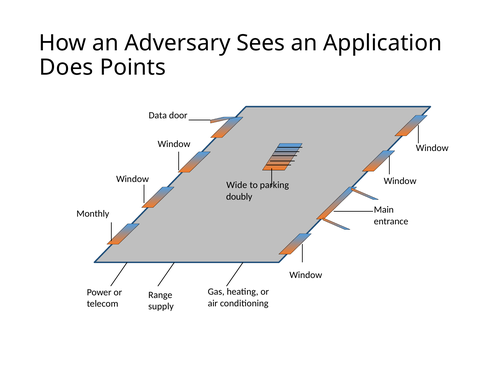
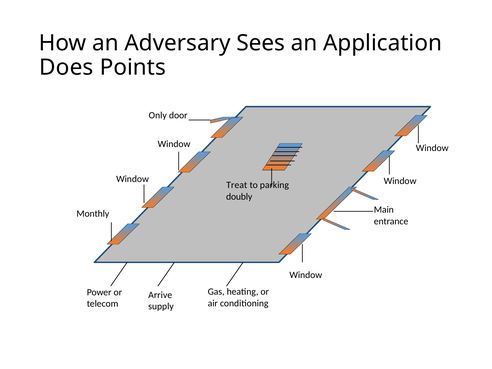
Data: Data -> Only
Wide: Wide -> Treat
Range: Range -> Arrive
